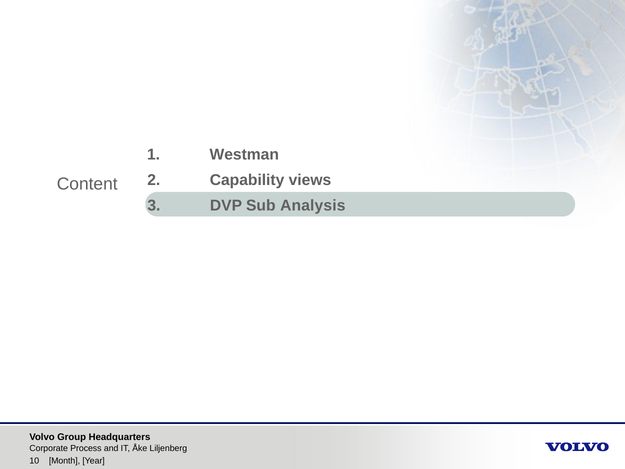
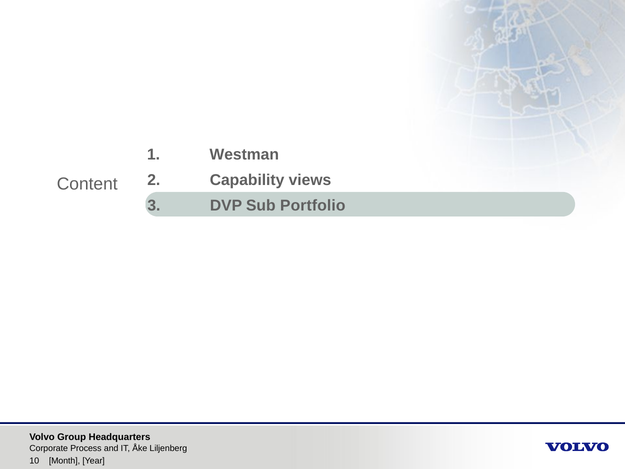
Analysis: Analysis -> Portfolio
